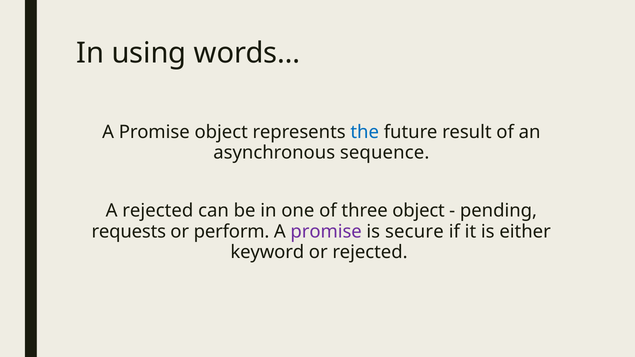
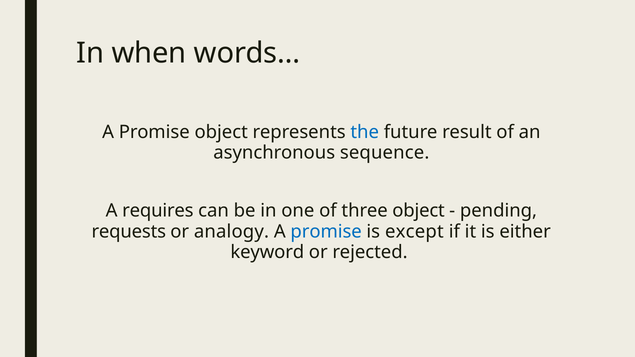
using: using -> when
A rejected: rejected -> requires
perform: perform -> analogy
promise at (326, 232) colour: purple -> blue
secure: secure -> except
